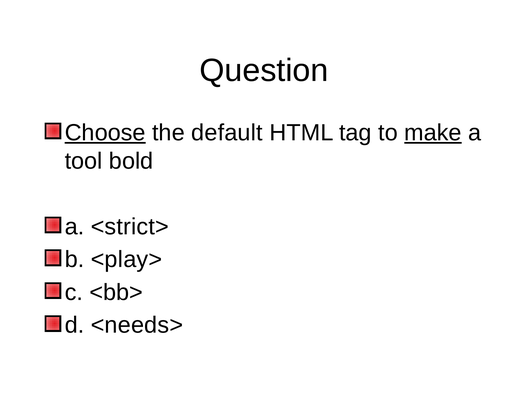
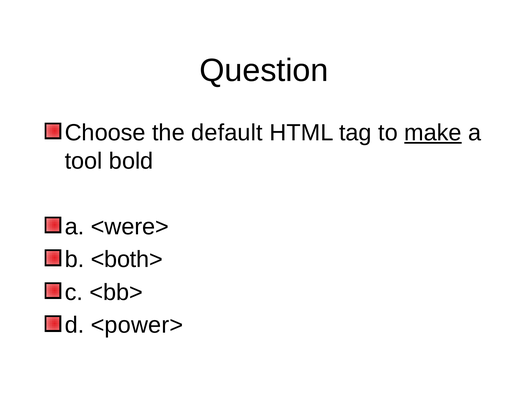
Choose underline: present -> none
<strict>: <strict> -> <were>
<play>: <play> -> <both>
<needs>: <needs> -> <power>
